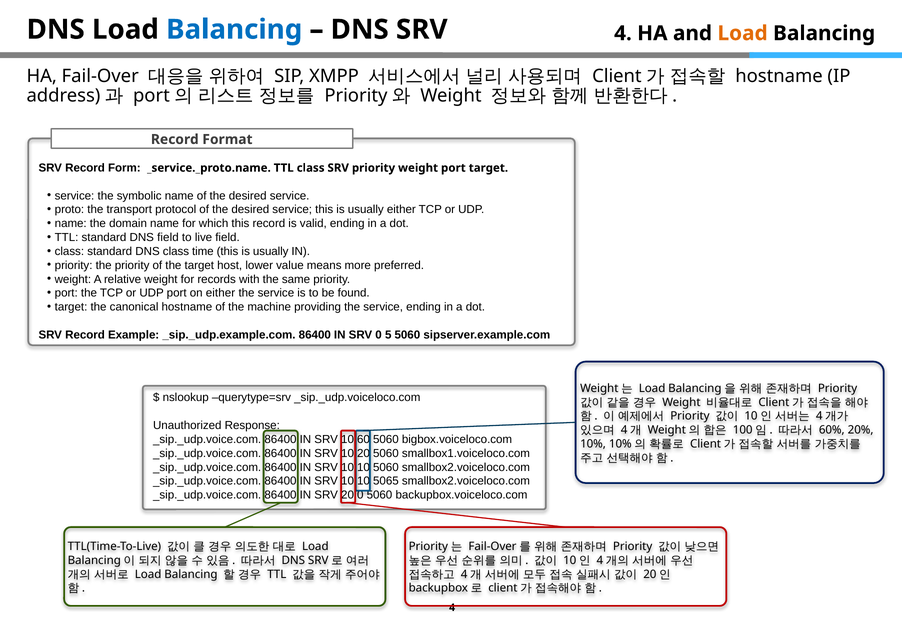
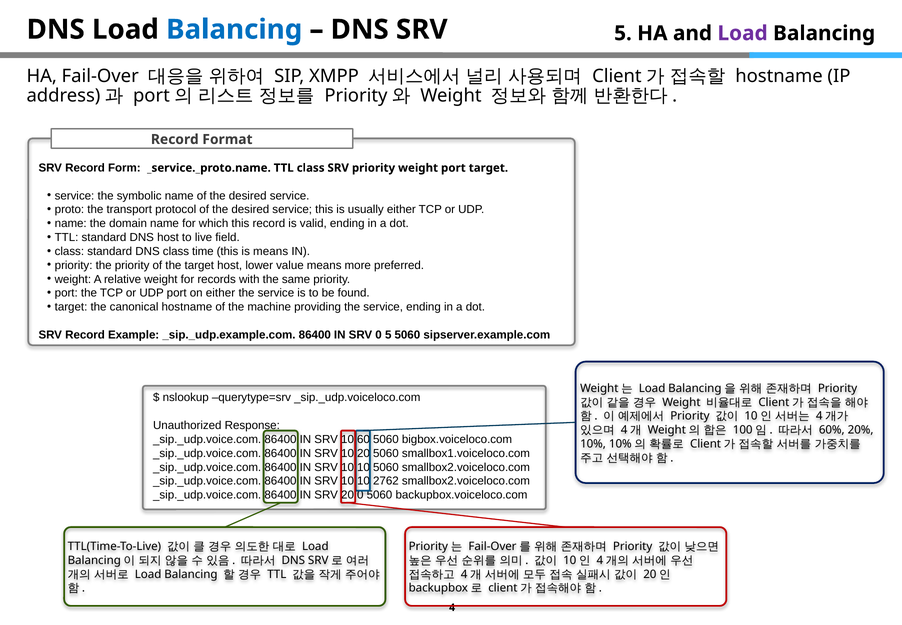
SRV 4: 4 -> 5
Load at (743, 33) colour: orange -> purple
DNS field: field -> host
usually at (271, 251): usually -> means
5065: 5065 -> 2762
